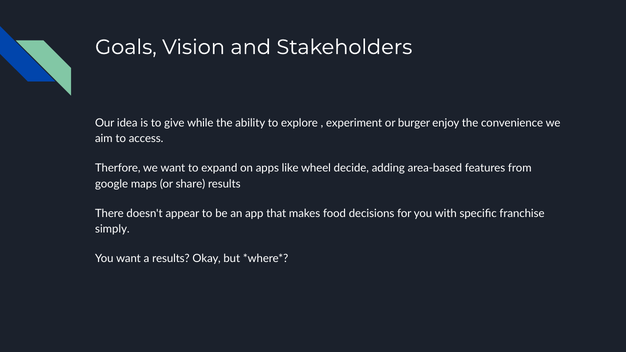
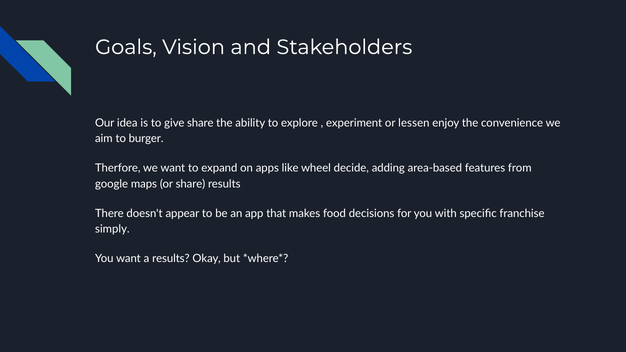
give while: while -> share
burger: burger -> lessen
access: access -> burger
